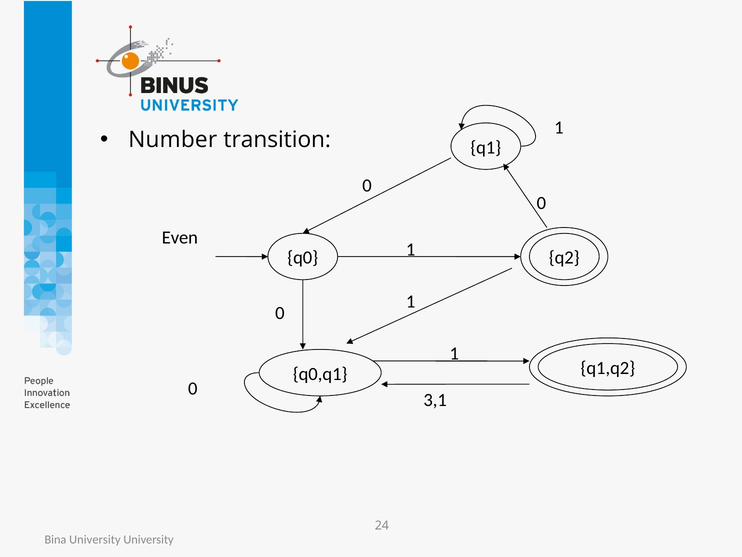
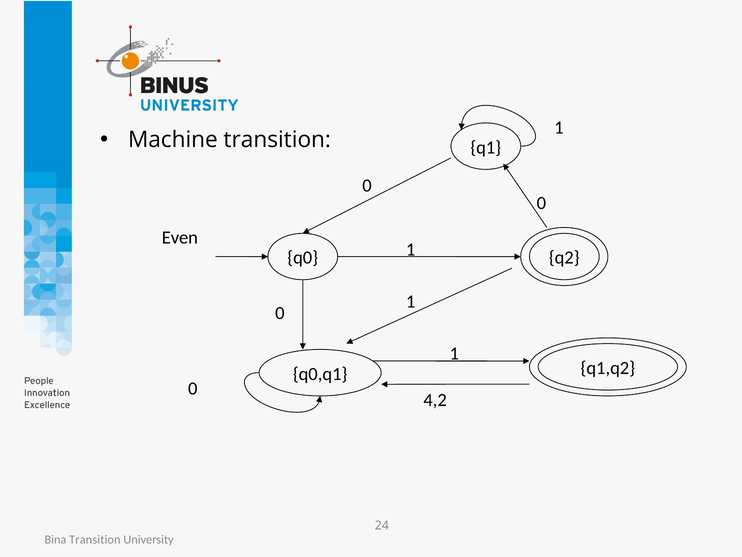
Number: Number -> Machine
3,1: 3,1 -> 4,2
Bina University: University -> Transition
